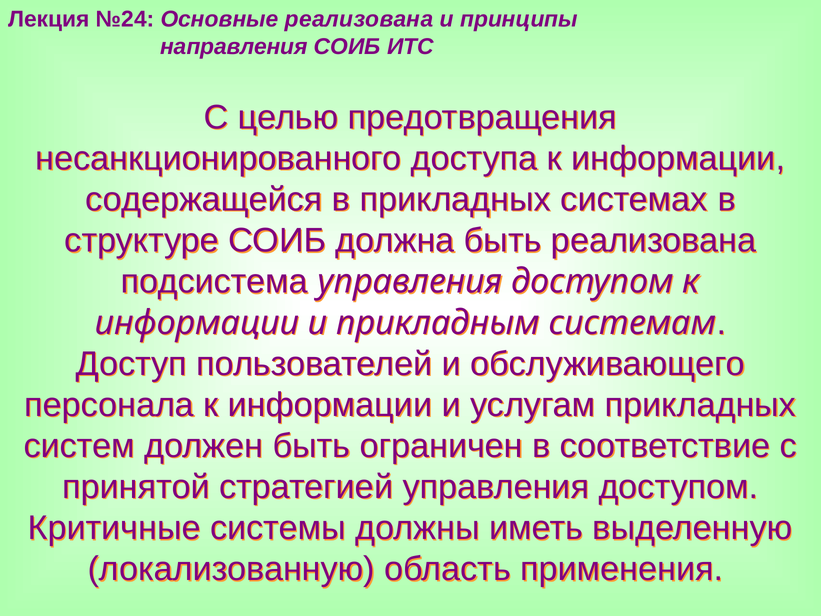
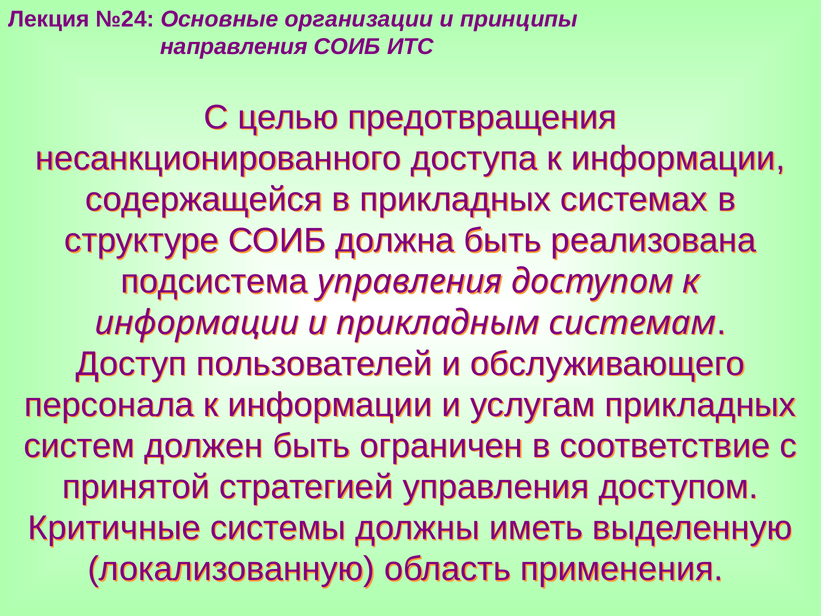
Основные реализована: реализована -> организации
